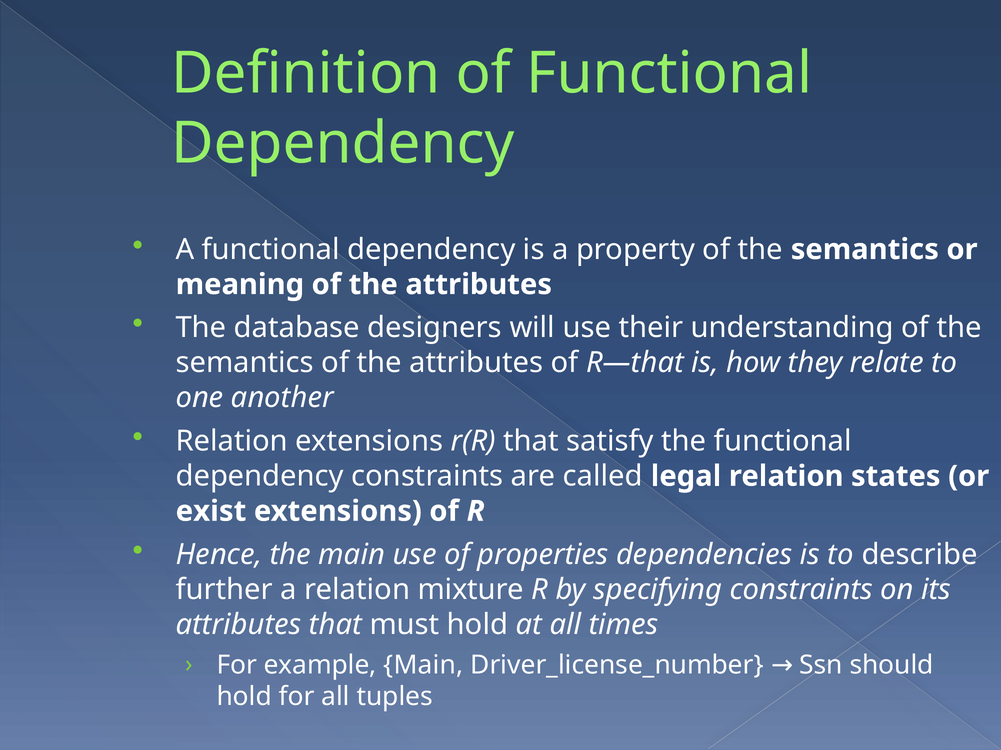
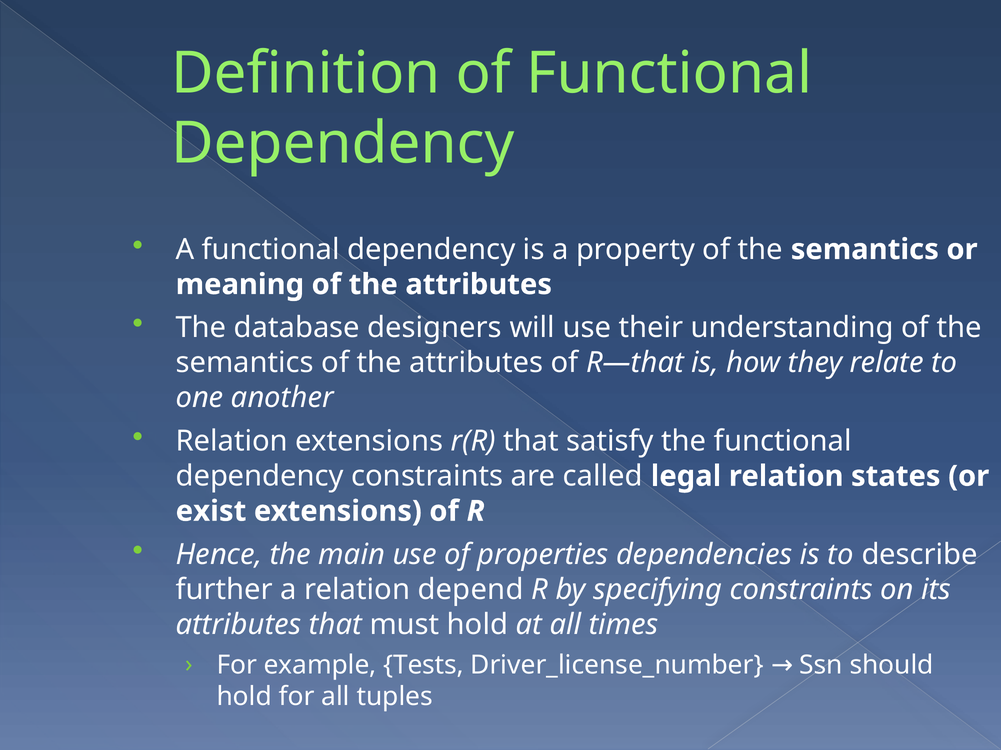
mixture: mixture -> depend
example Main: Main -> Tests
